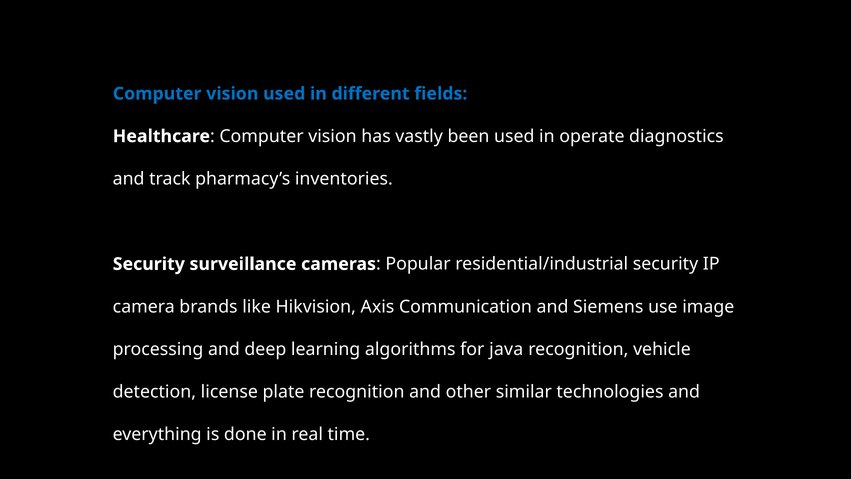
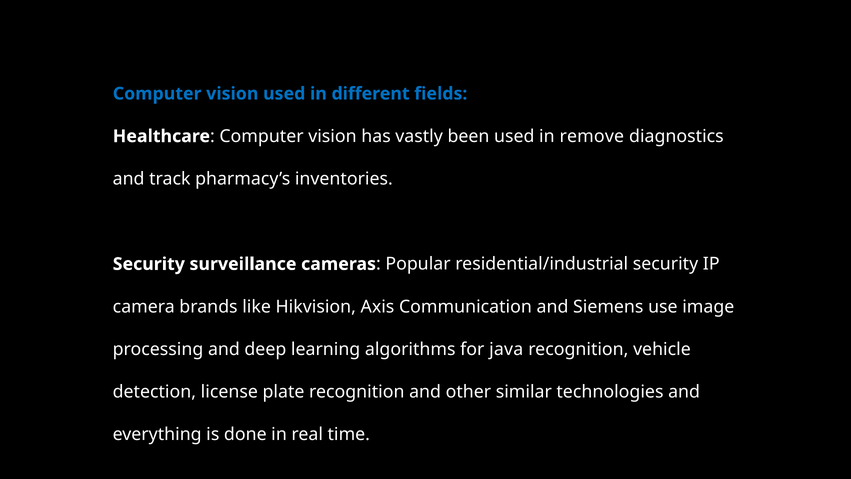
operate: operate -> remove
